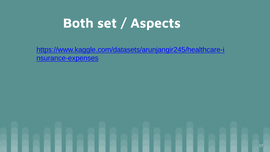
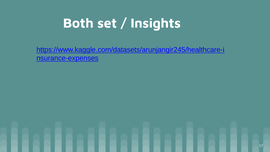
Aspects: Aspects -> Insights
